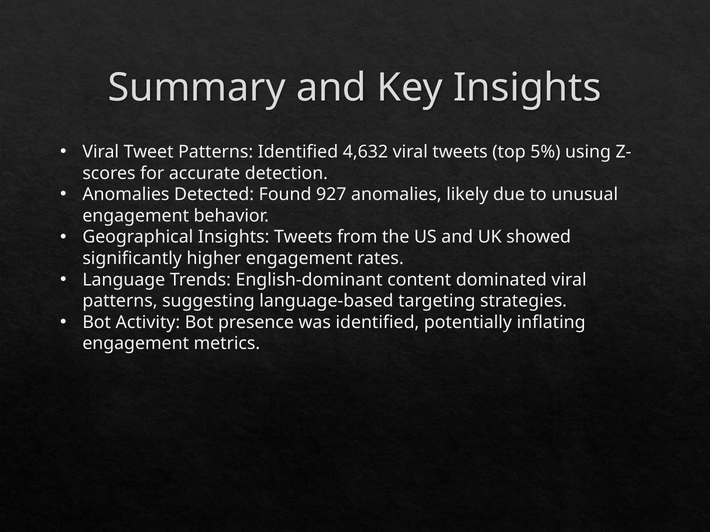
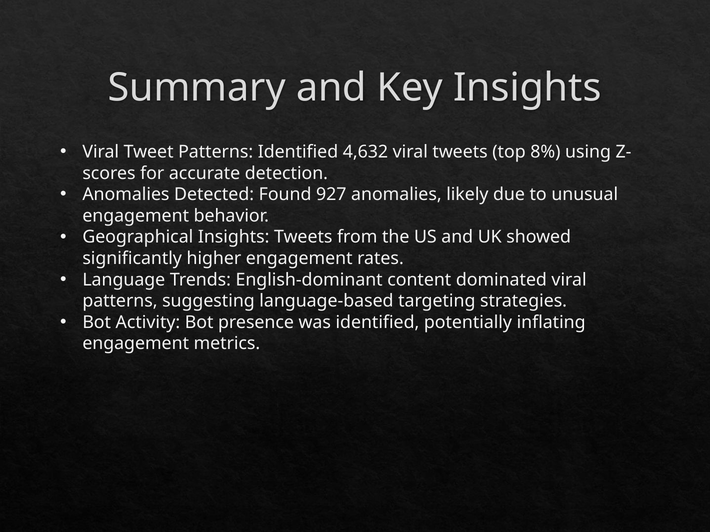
5%: 5% -> 8%
